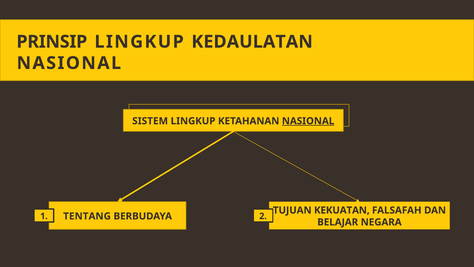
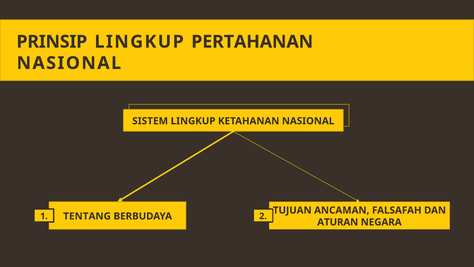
KEDAULATAN: KEDAULATAN -> PERTAHANAN
NASIONAL at (308, 121) underline: present -> none
KEKUATAN: KEKUATAN -> ANCAMAN
BELAJAR: BELAJAR -> ATURAN
